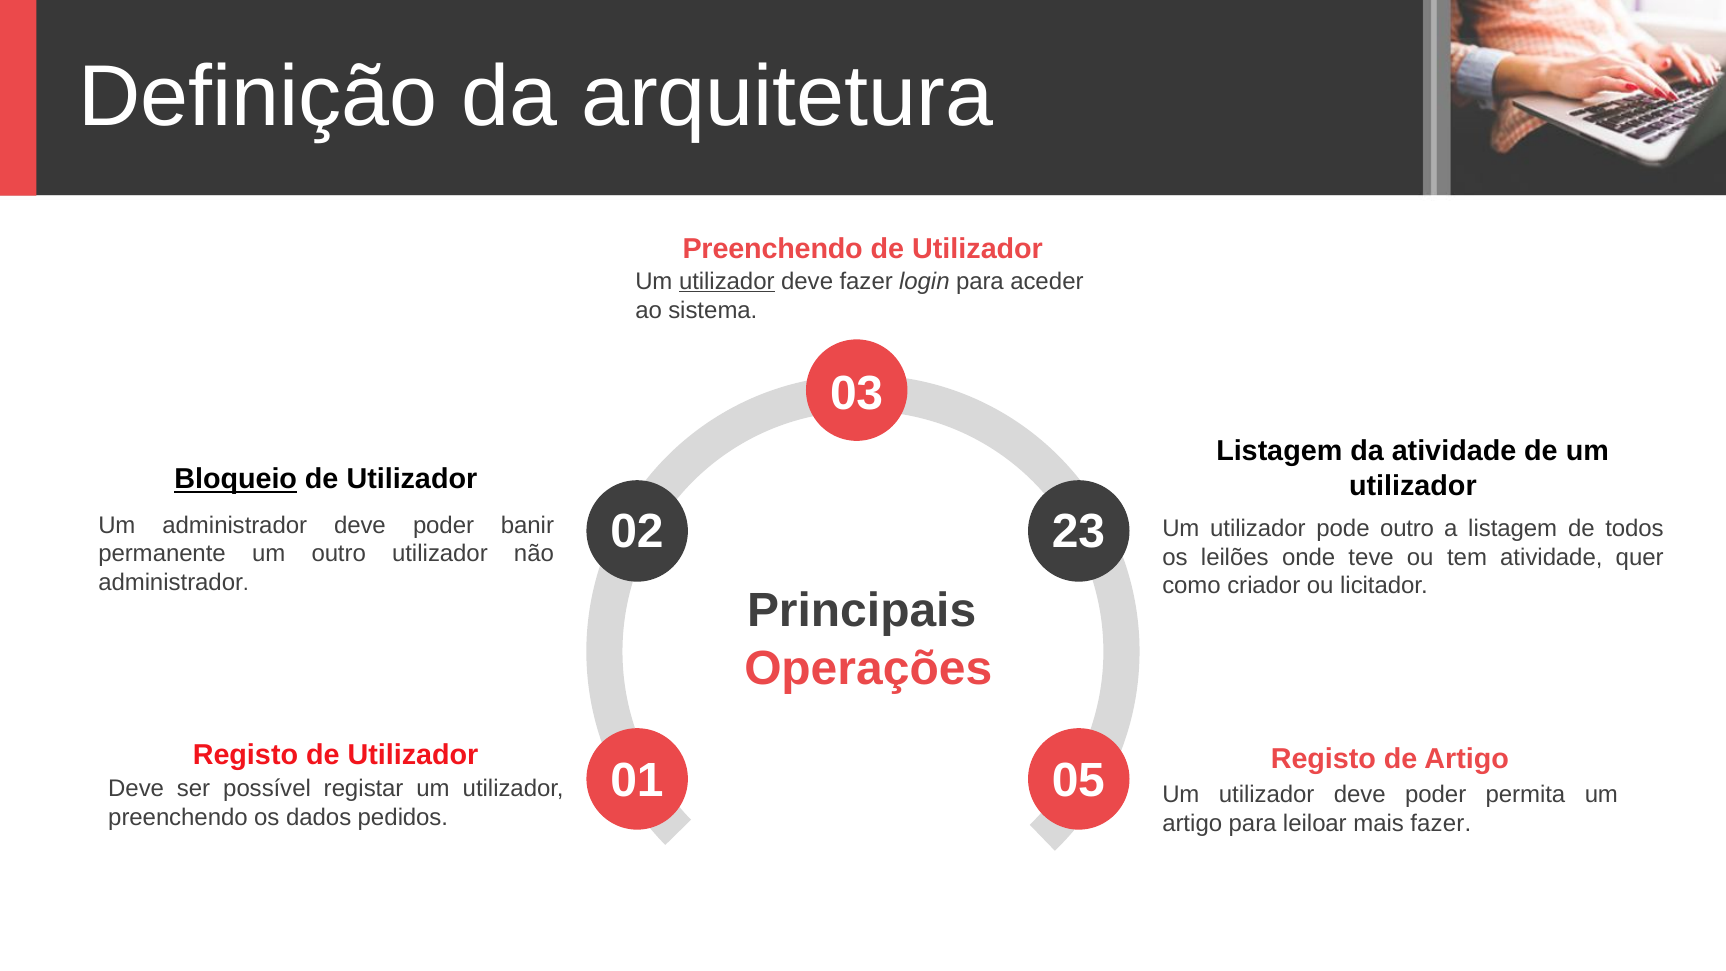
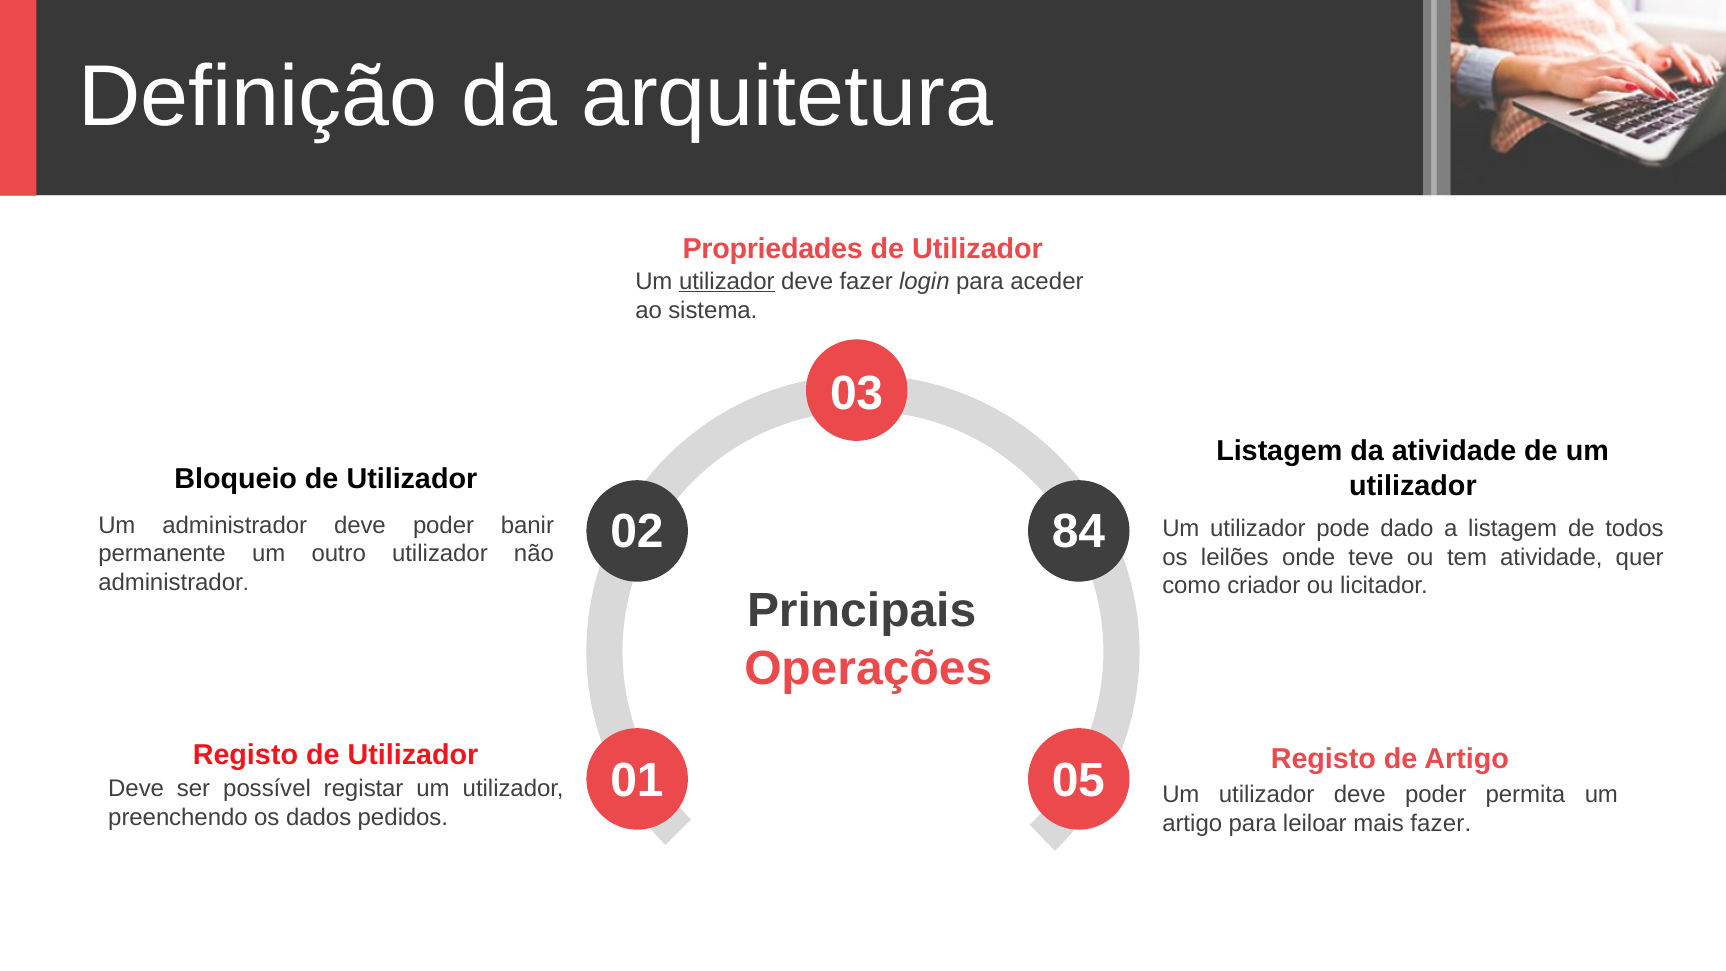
Preenchendo at (773, 249): Preenchendo -> Propriedades
Bloqueio underline: present -> none
23: 23 -> 84
pode outro: outro -> dado
